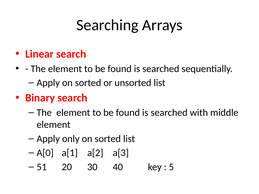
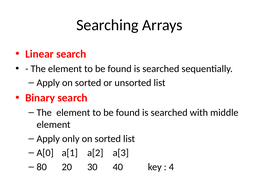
51: 51 -> 80
5: 5 -> 4
